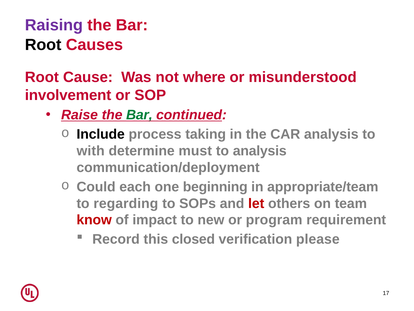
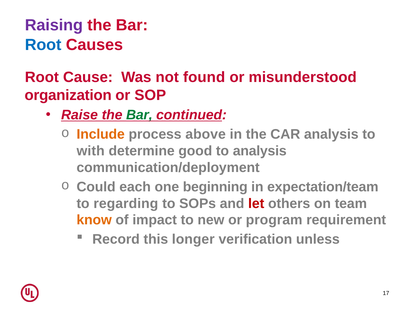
Root at (43, 45) colour: black -> blue
where: where -> found
involvement: involvement -> organization
Include colour: black -> orange
taking: taking -> above
must: must -> good
appropriate/team: appropriate/team -> expectation/team
know colour: red -> orange
closed: closed -> longer
please: please -> unless
